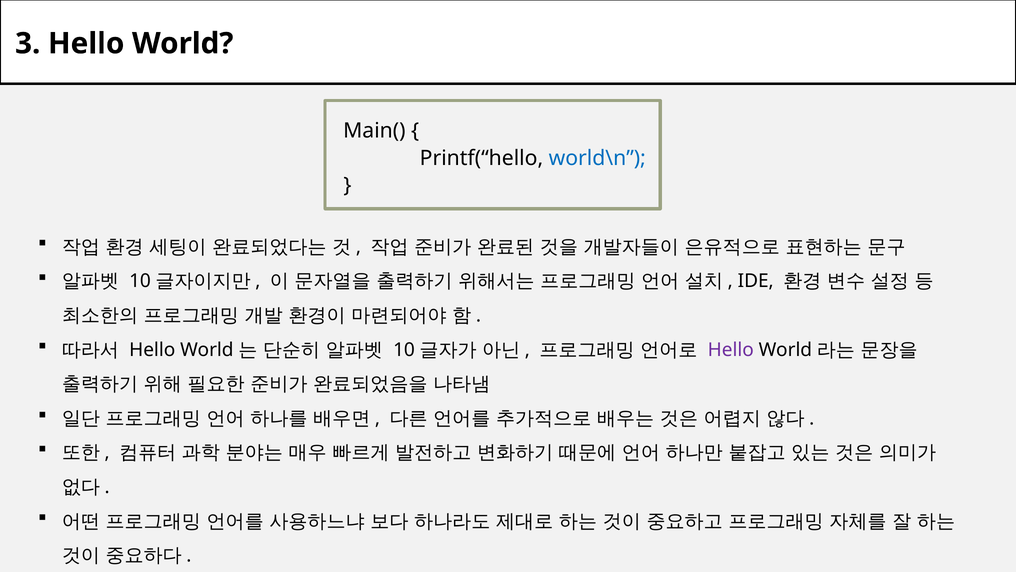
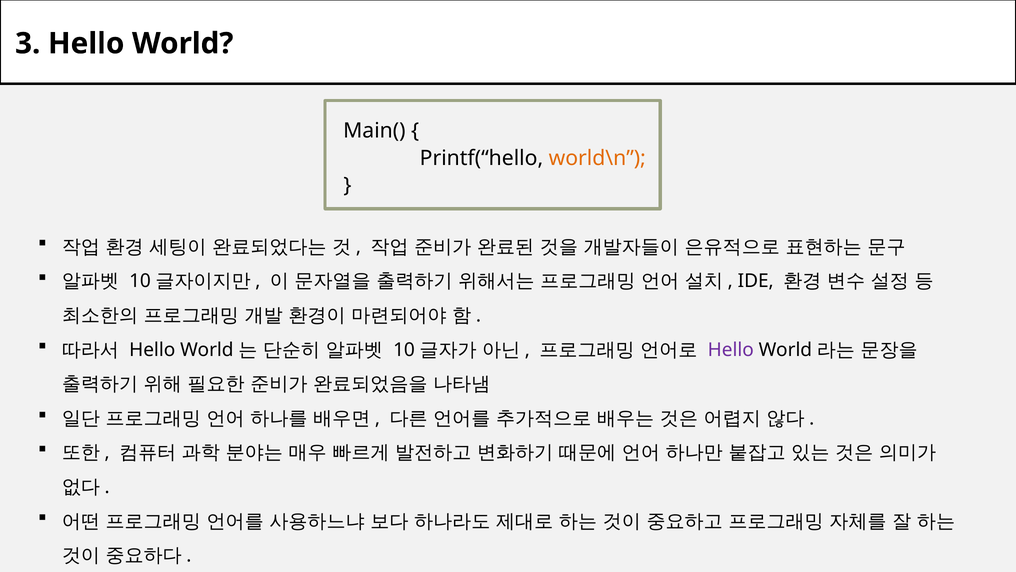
world\n colour: blue -> orange
